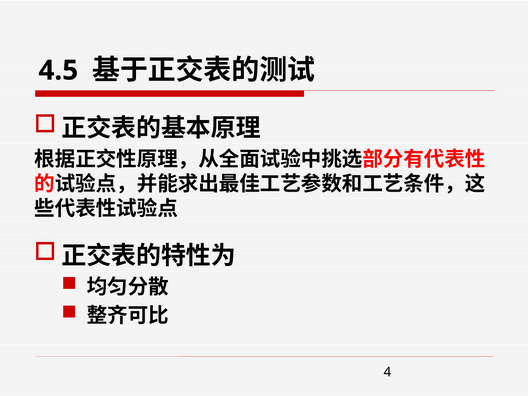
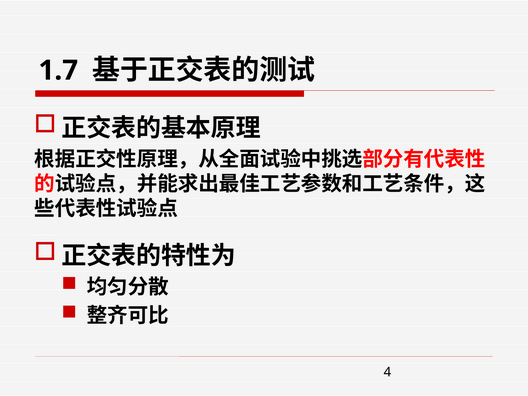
4.5: 4.5 -> 1.7
